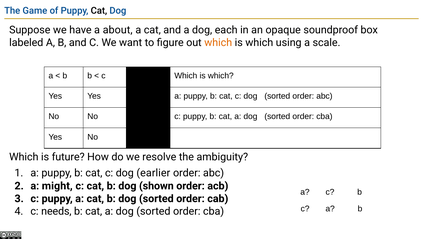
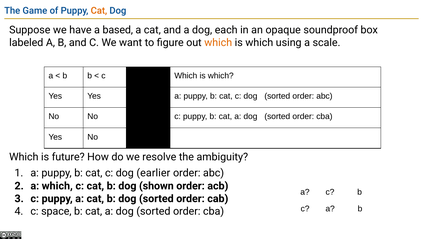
Cat at (99, 11) colour: black -> orange
about: about -> based
a might: might -> which
needs: needs -> space
